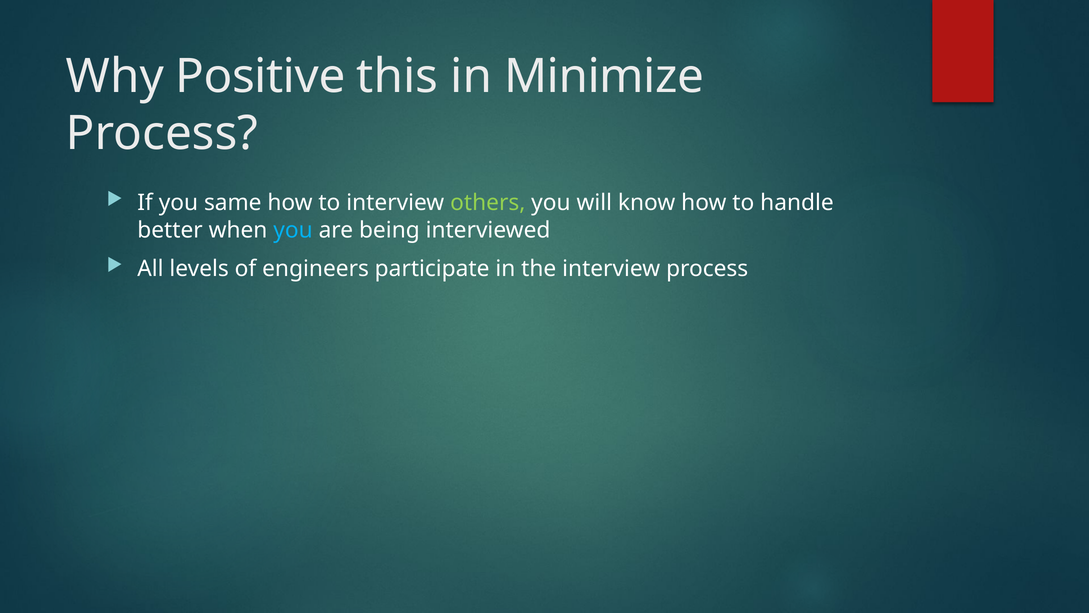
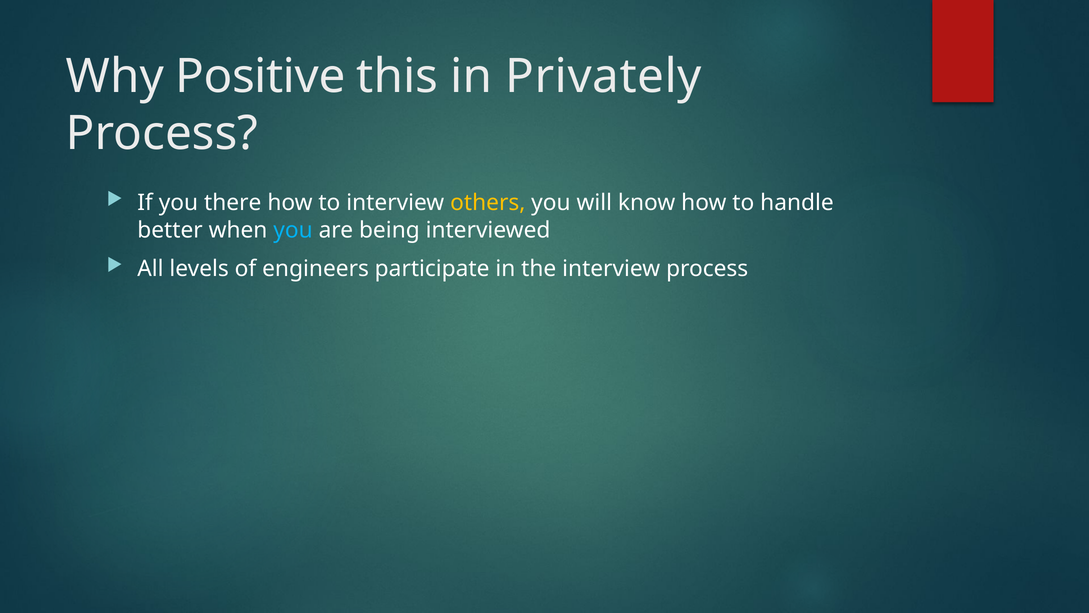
Minimize: Minimize -> Privately
same: same -> there
others colour: light green -> yellow
